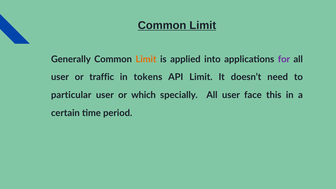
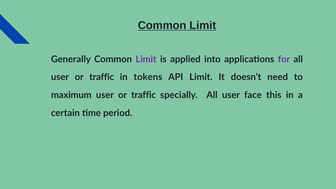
Limit at (146, 59) colour: orange -> purple
particular: particular -> maximum
which at (144, 95): which -> traffic
